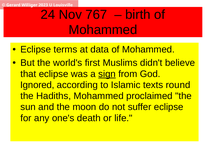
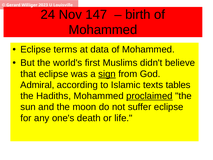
767: 767 -> 147
Ignored: Ignored -> Admiral
round: round -> tables
proclaimed underline: none -> present
